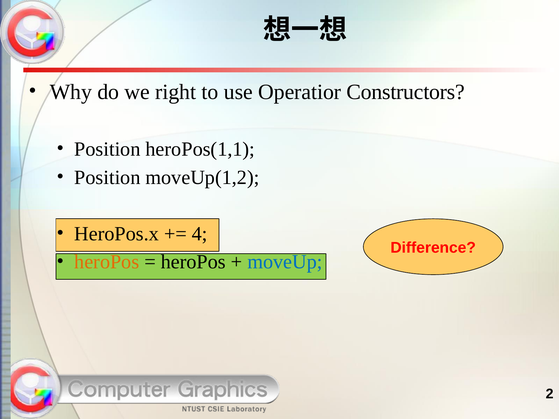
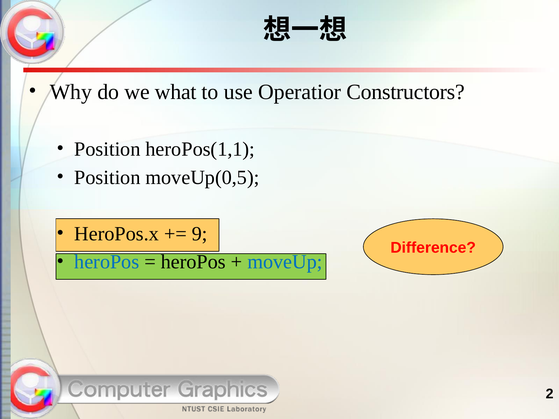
right: right -> what
moveUp(1,2: moveUp(1,2 -> moveUp(0,5
4: 4 -> 9
heroPos at (107, 262) colour: orange -> blue
